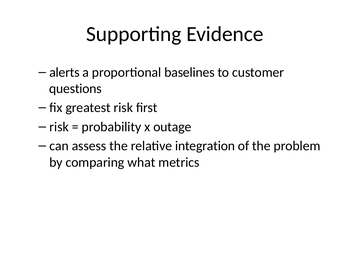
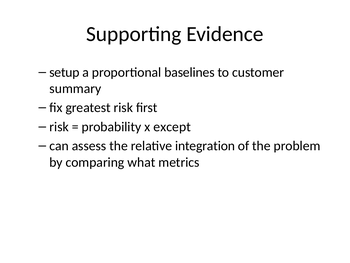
alerts: alerts -> setup
questions: questions -> summary
outage: outage -> except
